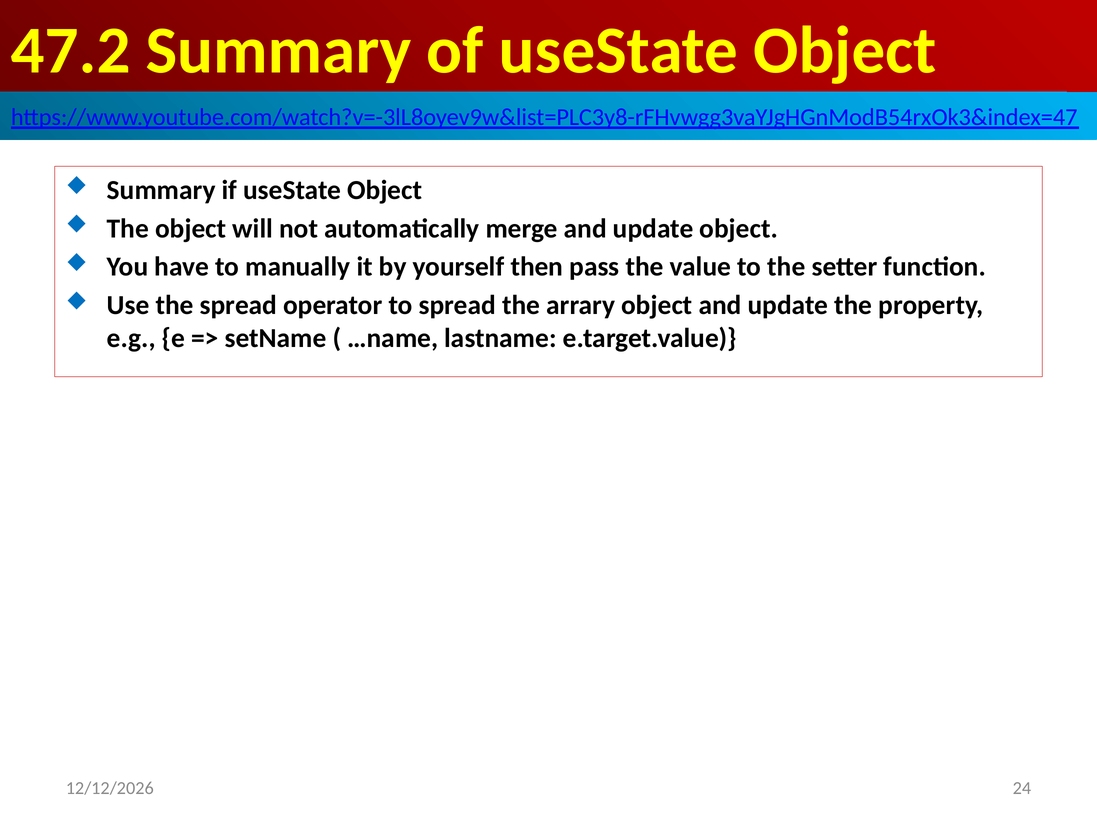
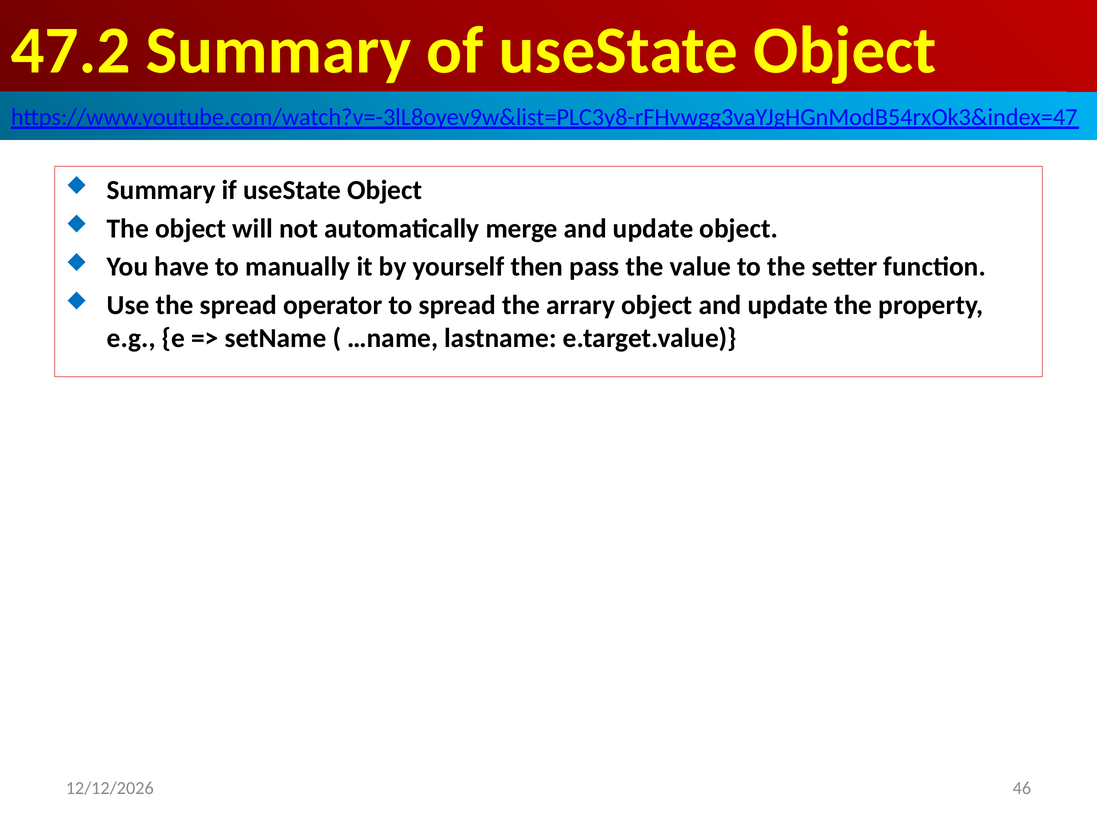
24: 24 -> 46
